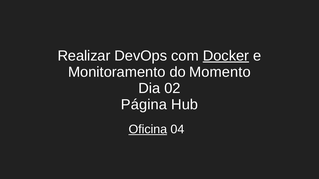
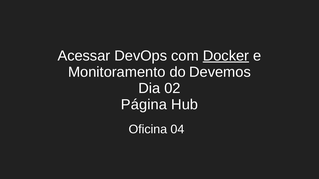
Realizar: Realizar -> Acessar
Momento: Momento -> Devemos
Oficina underline: present -> none
